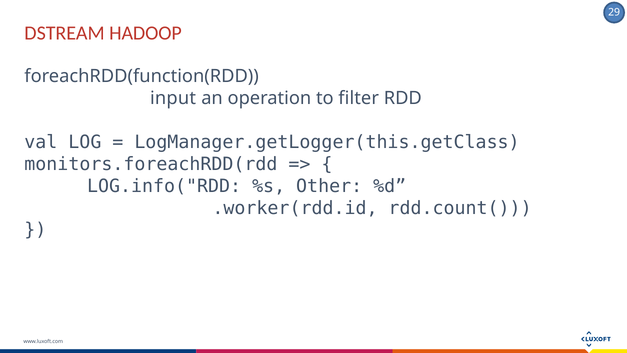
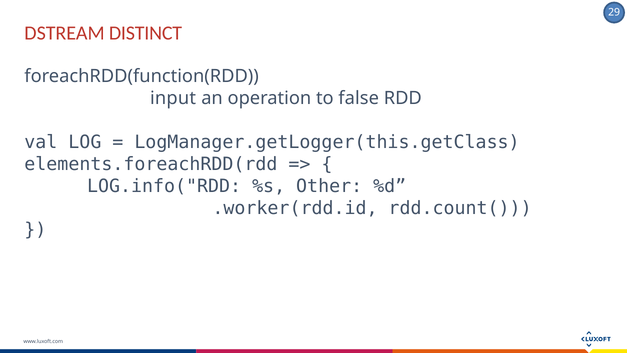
HADOOP: HADOOP -> DISTINCT
filter: filter -> false
monitors.foreachRDD(rdd: monitors.foreachRDD(rdd -> elements.foreachRDD(rdd
